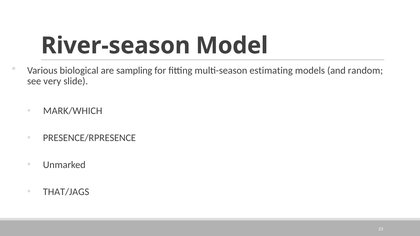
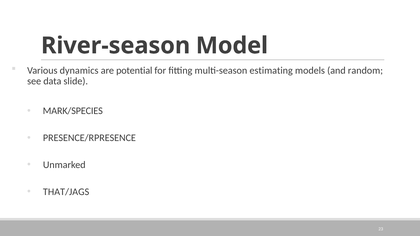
biological: biological -> dynamics
sampling: sampling -> potential
very: very -> data
MARK/WHICH: MARK/WHICH -> MARK/SPECIES
